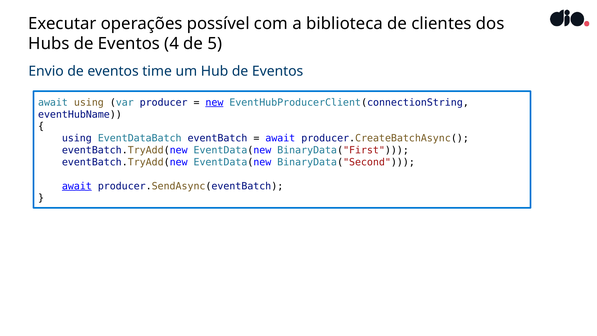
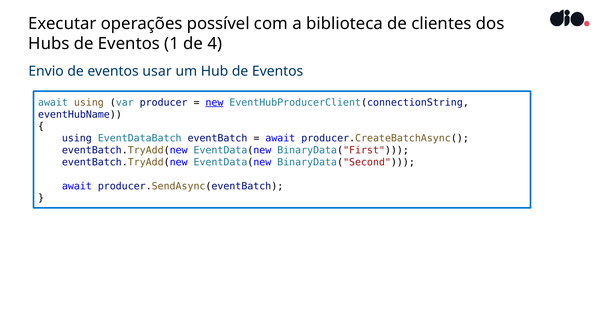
4: 4 -> 1
5: 5 -> 4
time: time -> usar
await at (77, 186) underline: present -> none
